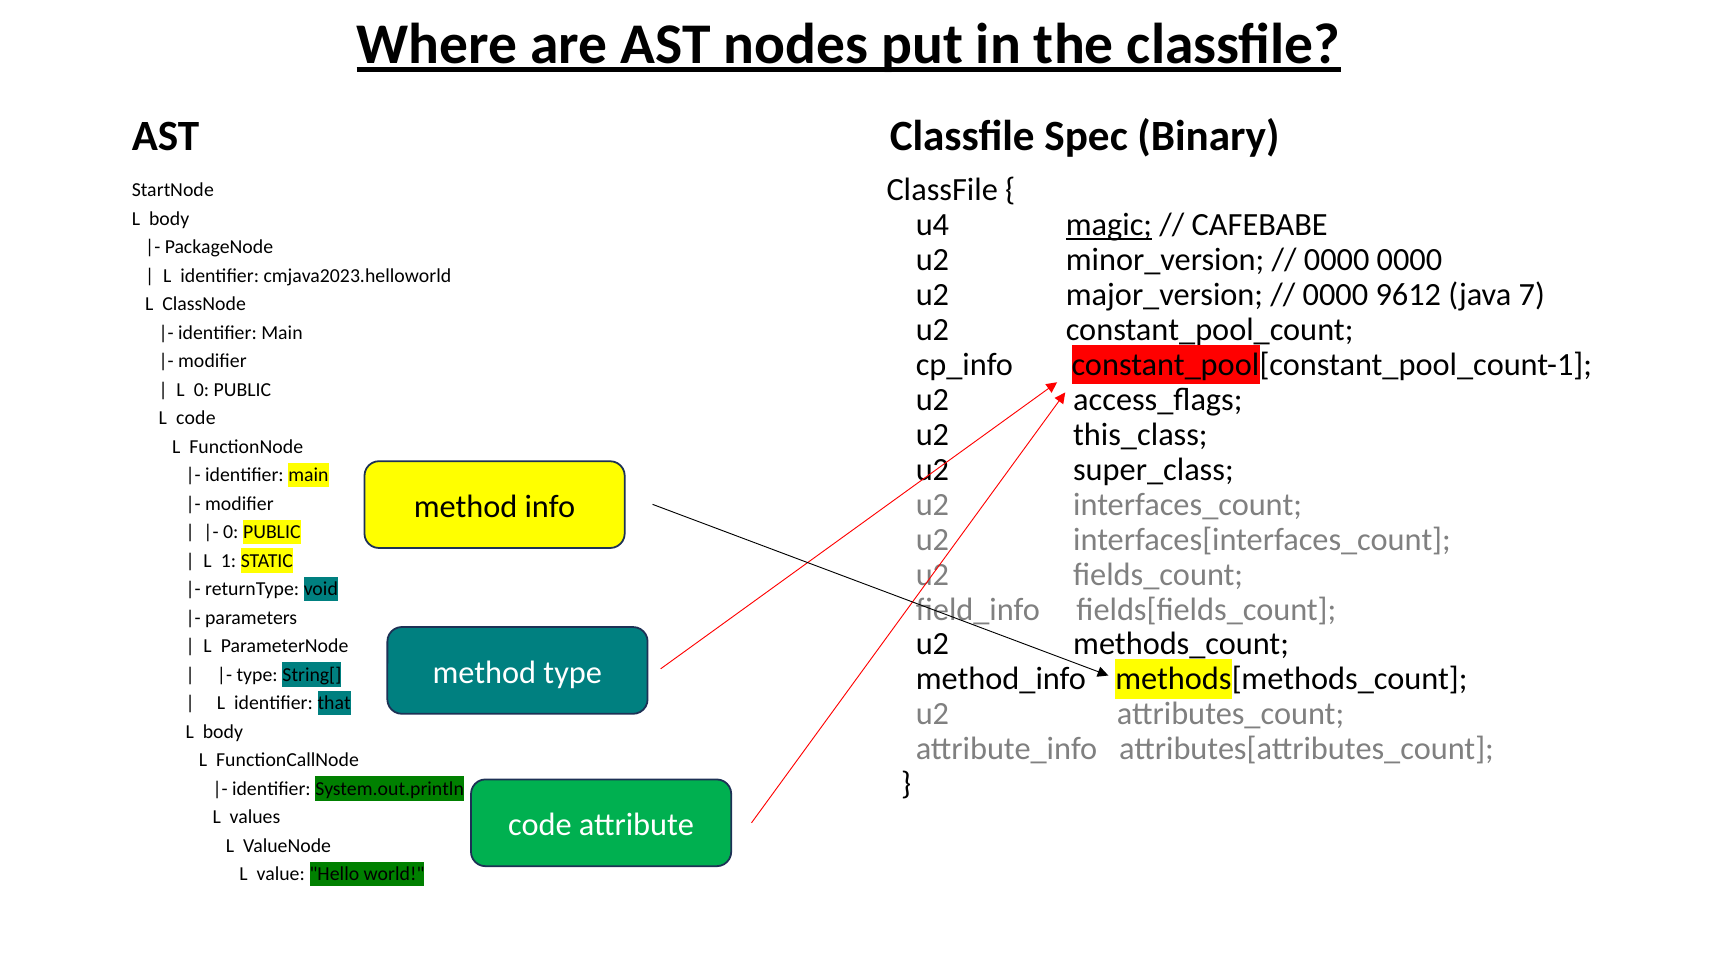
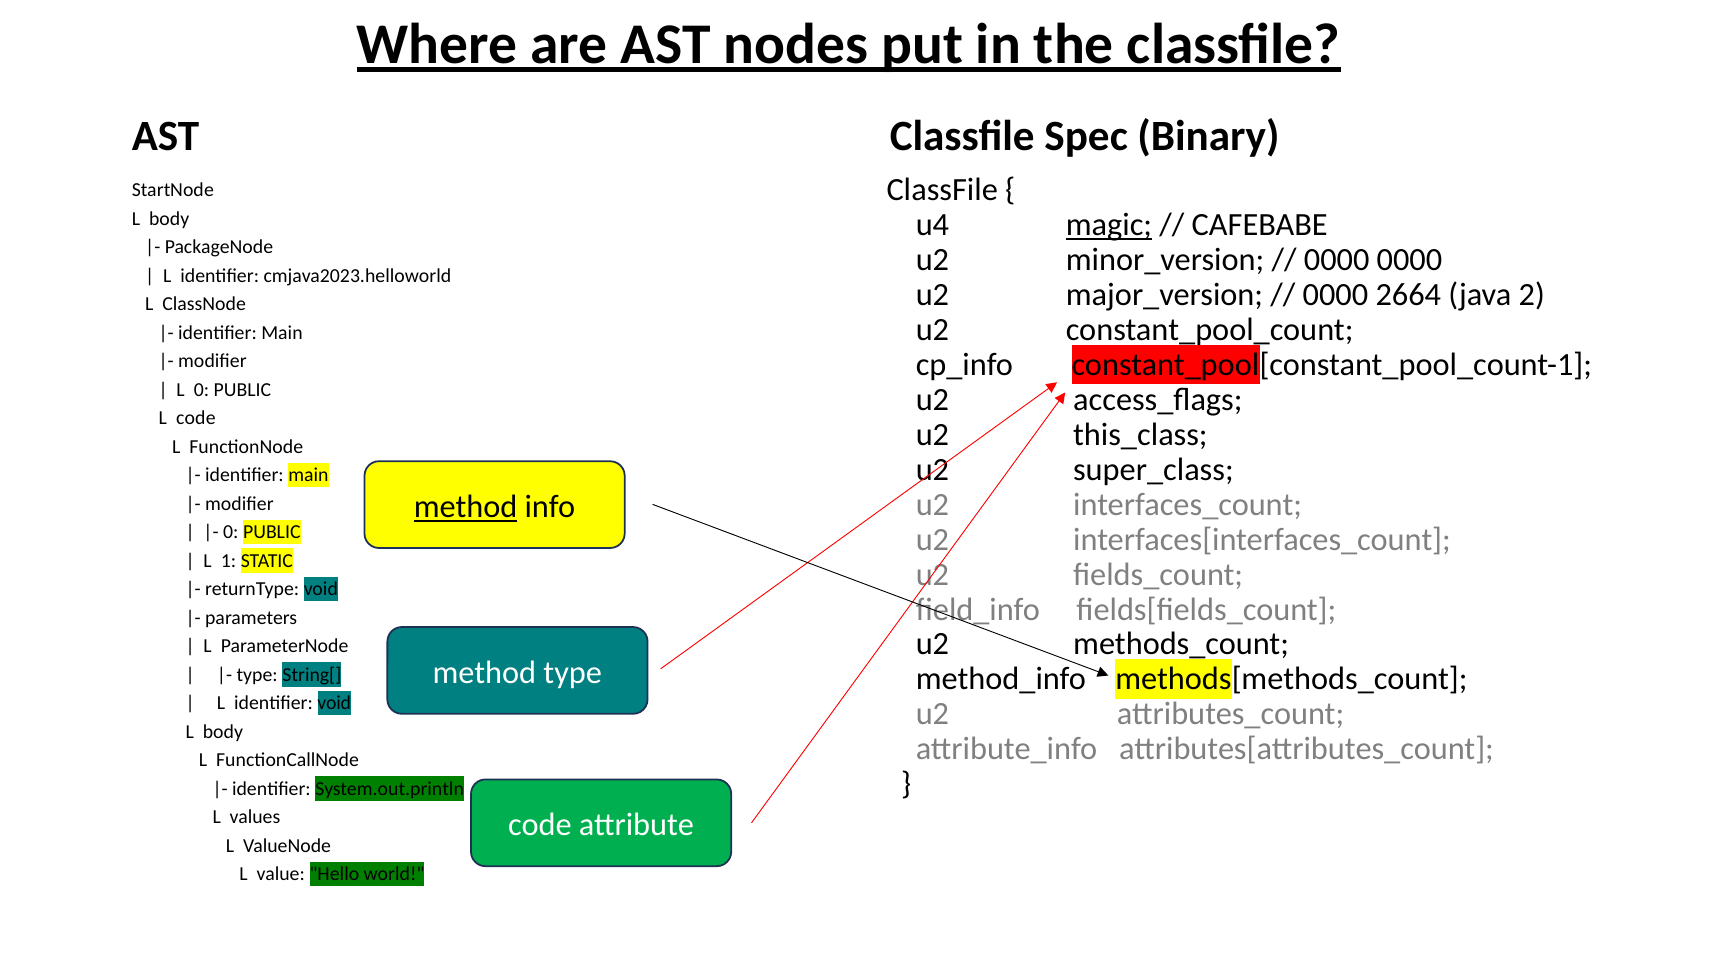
9612: 9612 -> 2664
7: 7 -> 2
method at (466, 507) underline: none -> present
identifier that: that -> void
